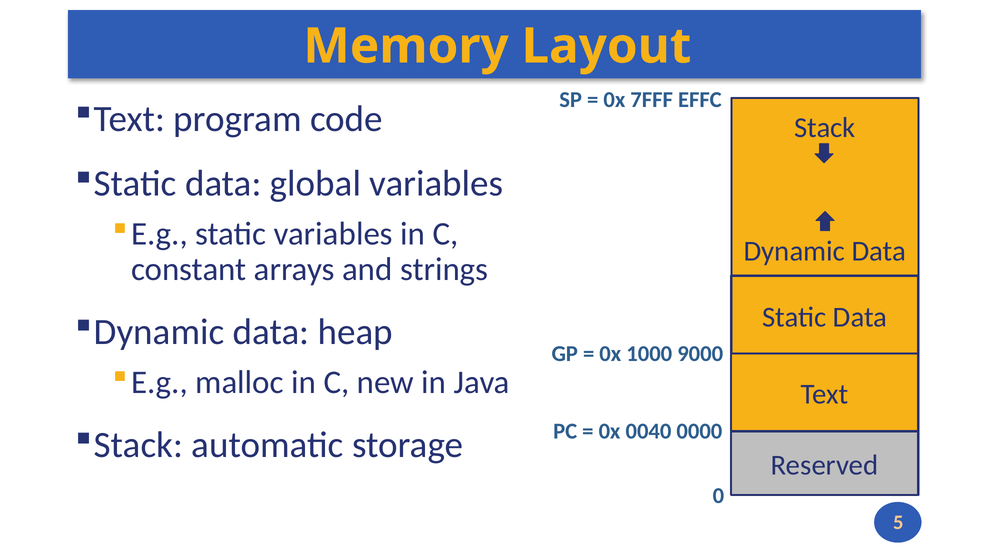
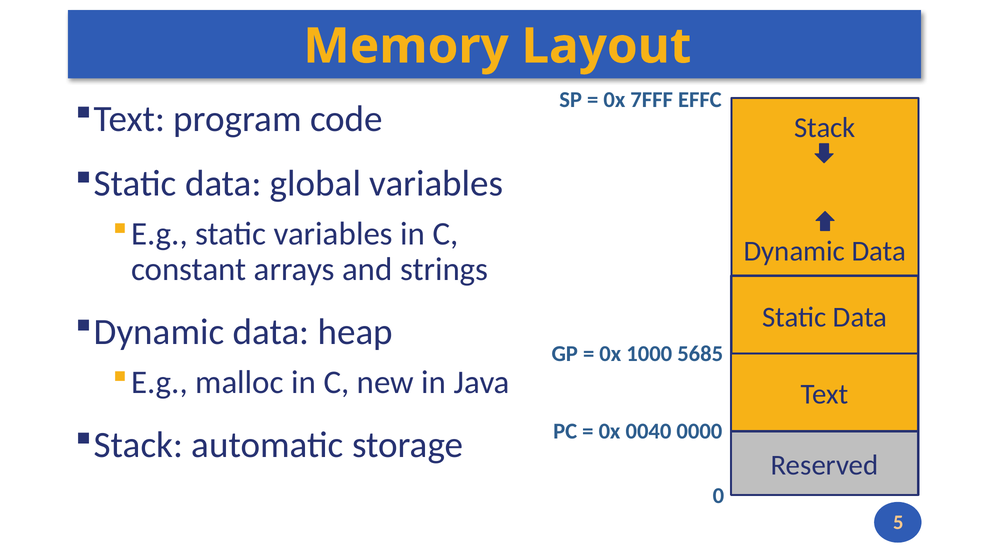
9000: 9000 -> 5685
